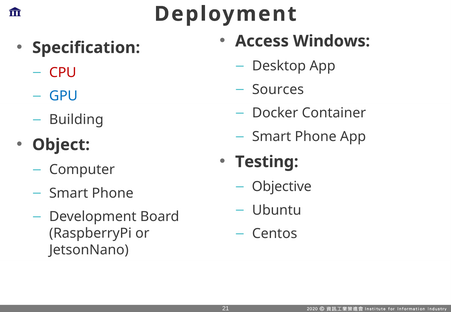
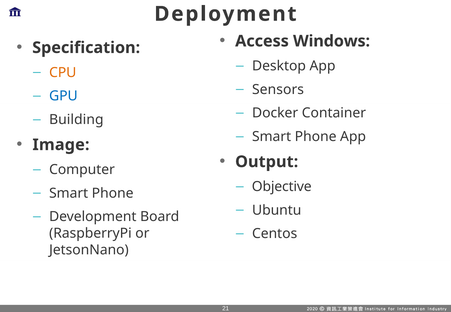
CPU colour: red -> orange
Sources: Sources -> Sensors
Object: Object -> Image
Testing: Testing -> Output
